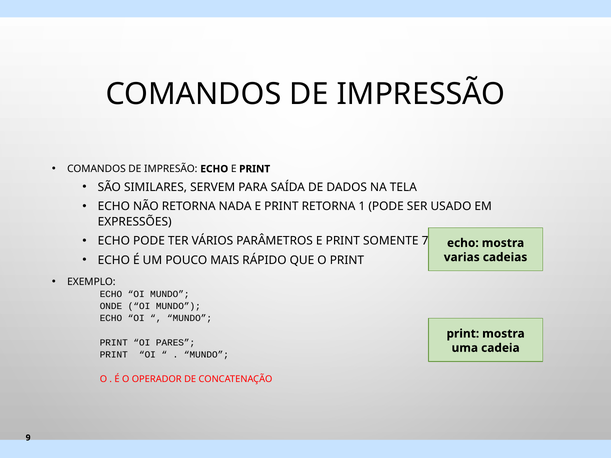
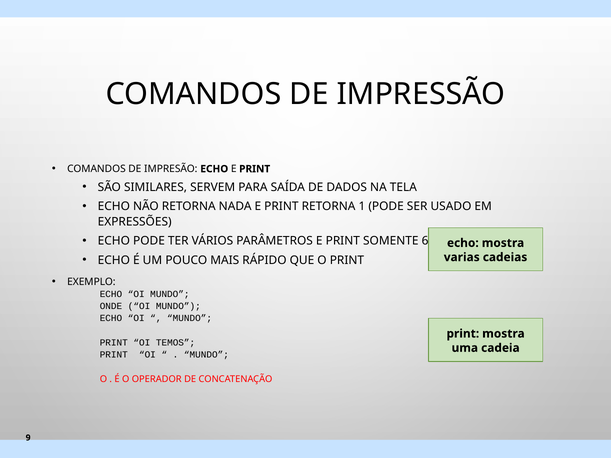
7: 7 -> 6
PARES: PARES -> TEMOS
